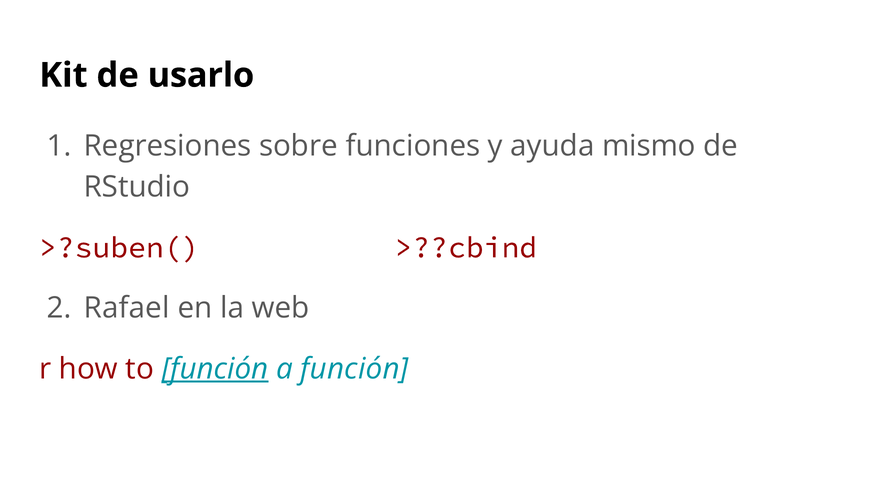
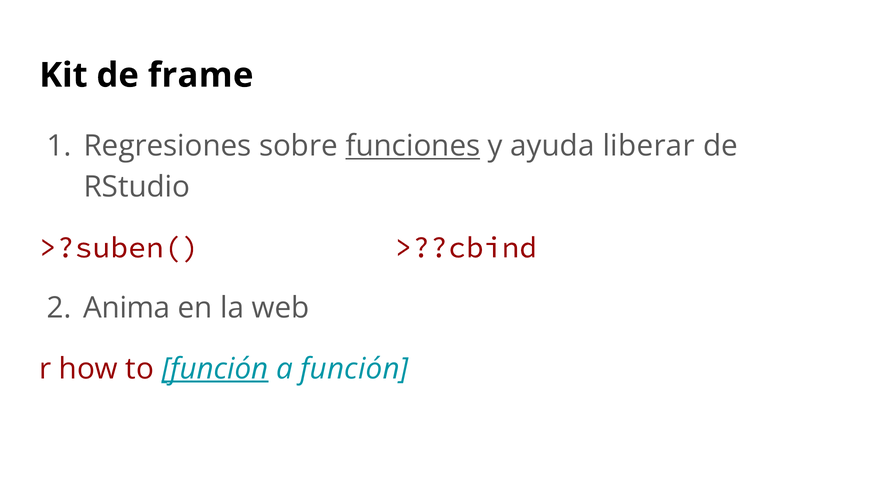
usarlo: usarlo -> frame
funciones underline: none -> present
mismo: mismo -> liberar
Rafael: Rafael -> Anima
